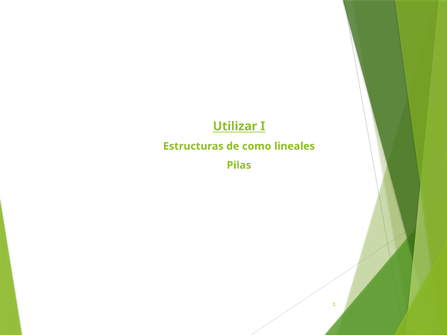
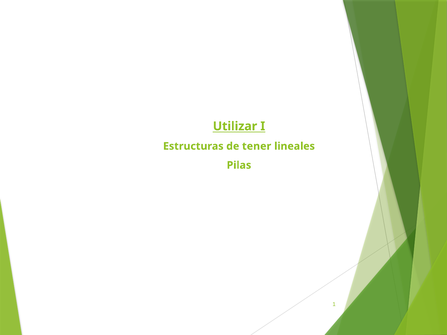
como: como -> tener
